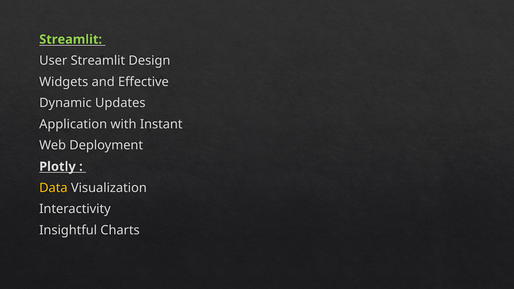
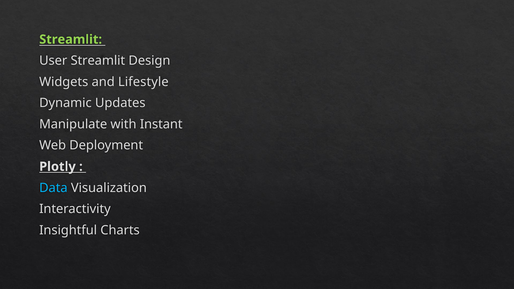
Effective: Effective -> Lifestyle
Application: Application -> Manipulate
Data colour: yellow -> light blue
